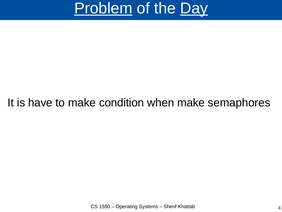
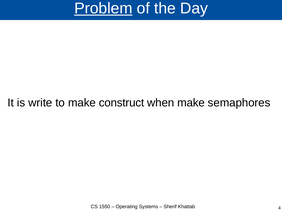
Day underline: present -> none
have: have -> write
condition: condition -> construct
